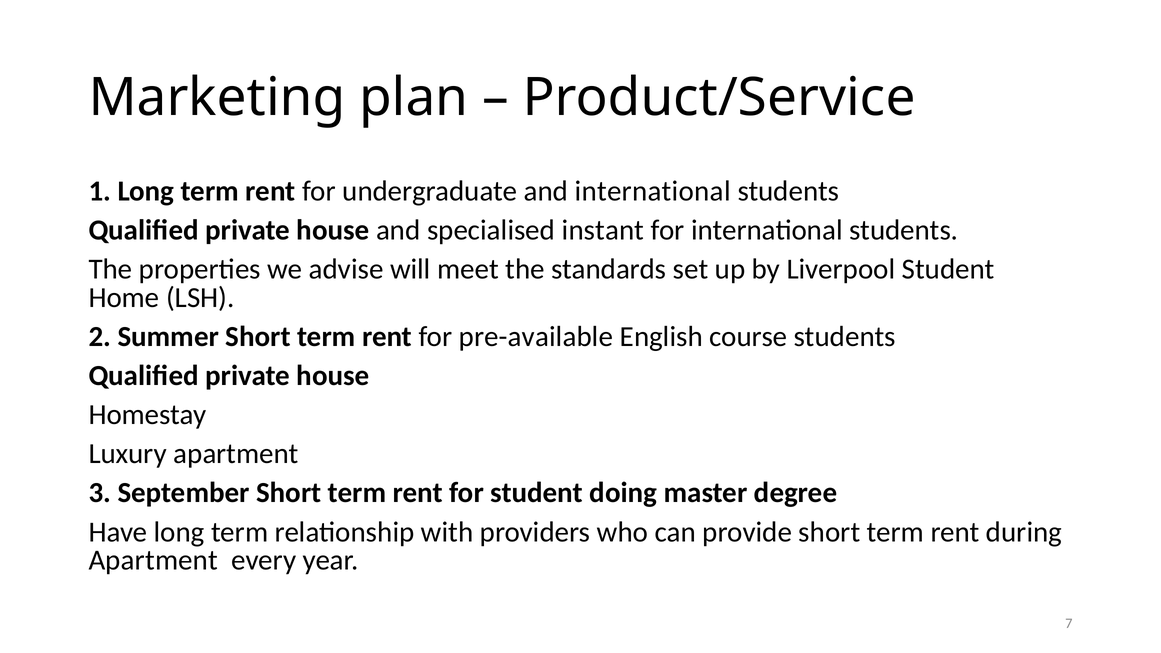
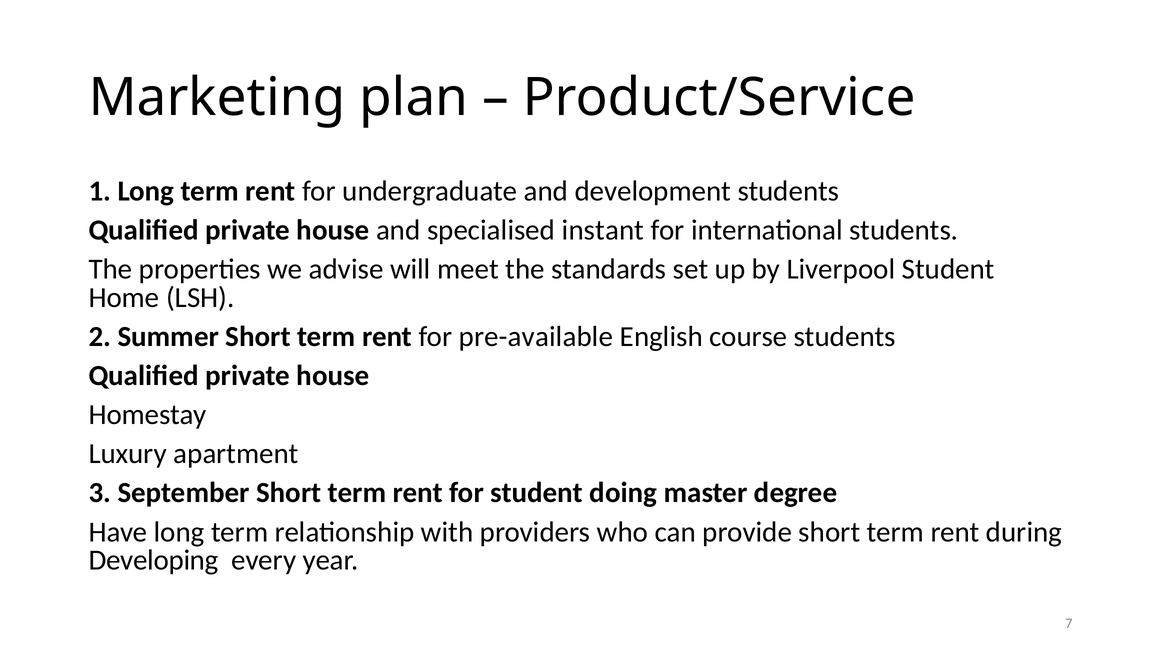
and international: international -> development
Apartment at (153, 560): Apartment -> Developing
